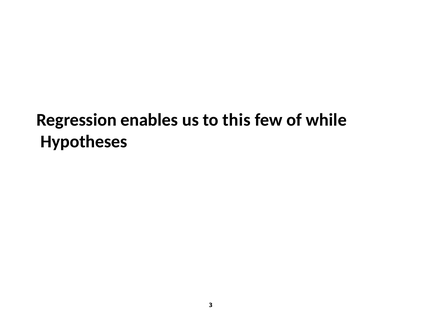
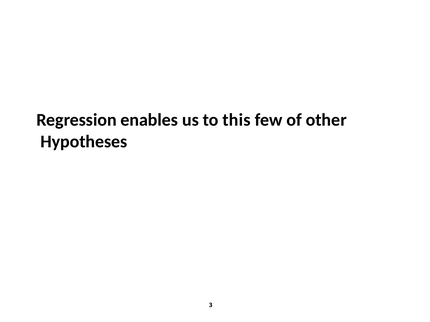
while: while -> other
